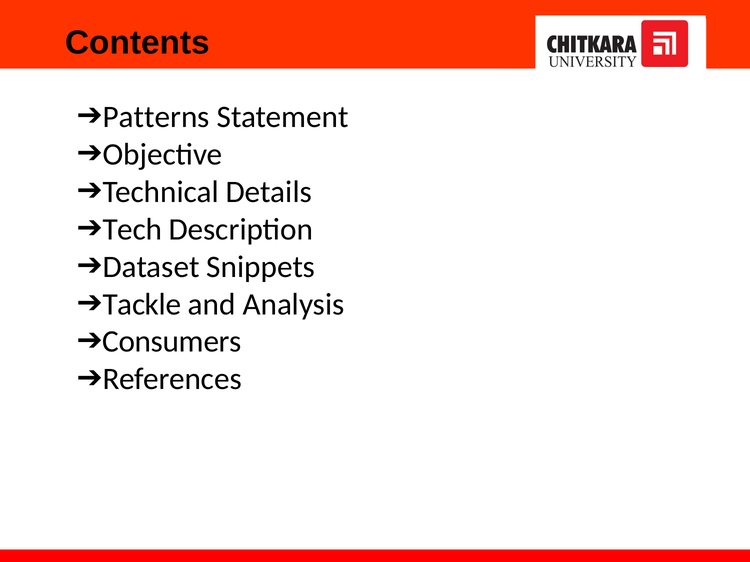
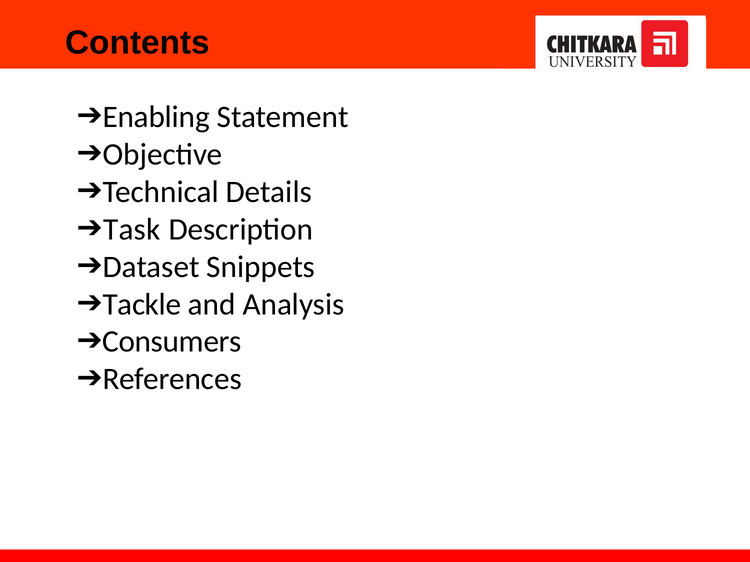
Patterns: Patterns -> Enabling
Tech: Tech -> Task
